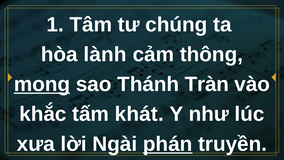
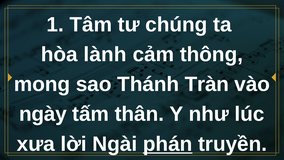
mong underline: present -> none
khắc: khắc -> ngày
khát: khát -> thân
